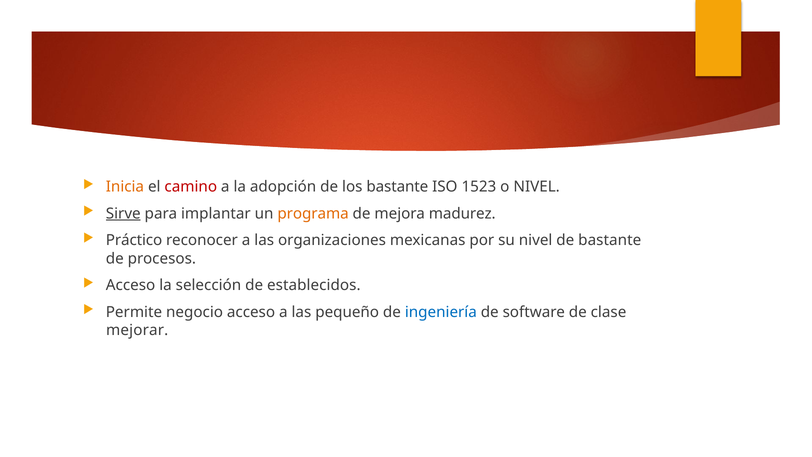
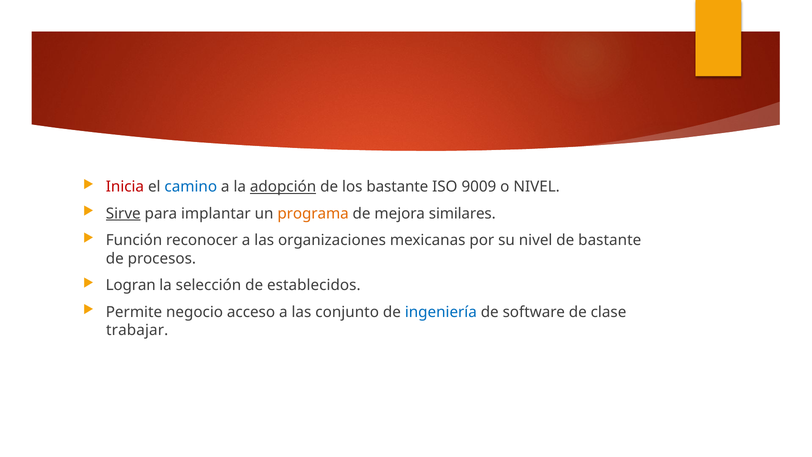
Inicia colour: orange -> red
camino colour: red -> blue
adopción underline: none -> present
1523: 1523 -> 9009
madurez: madurez -> similares
Práctico: Práctico -> Función
Acceso at (131, 285): Acceso -> Logran
pequeño: pequeño -> conjunto
mejorar: mejorar -> trabajar
